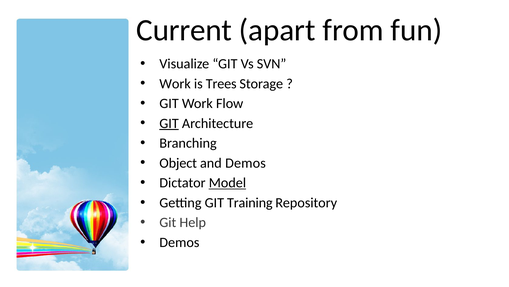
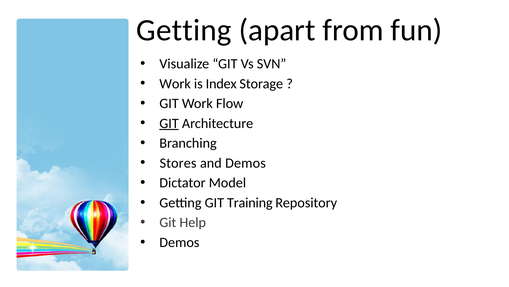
Current at (184, 30): Current -> Getting
Trees: Trees -> Index
Object: Object -> Stores
Model underline: present -> none
